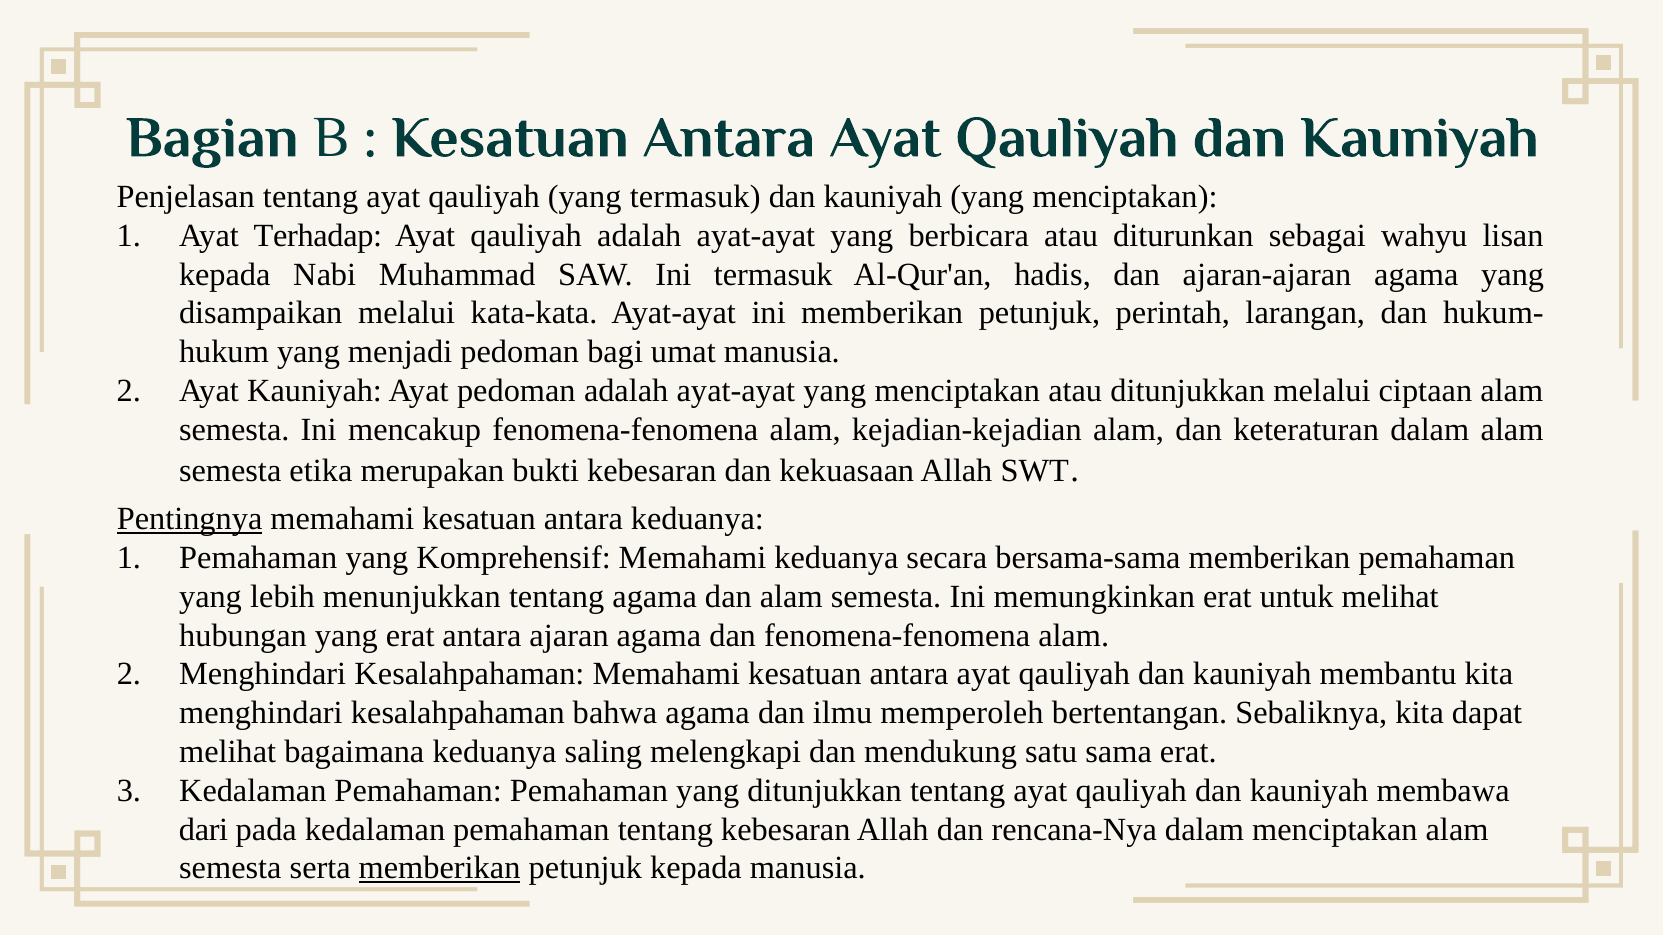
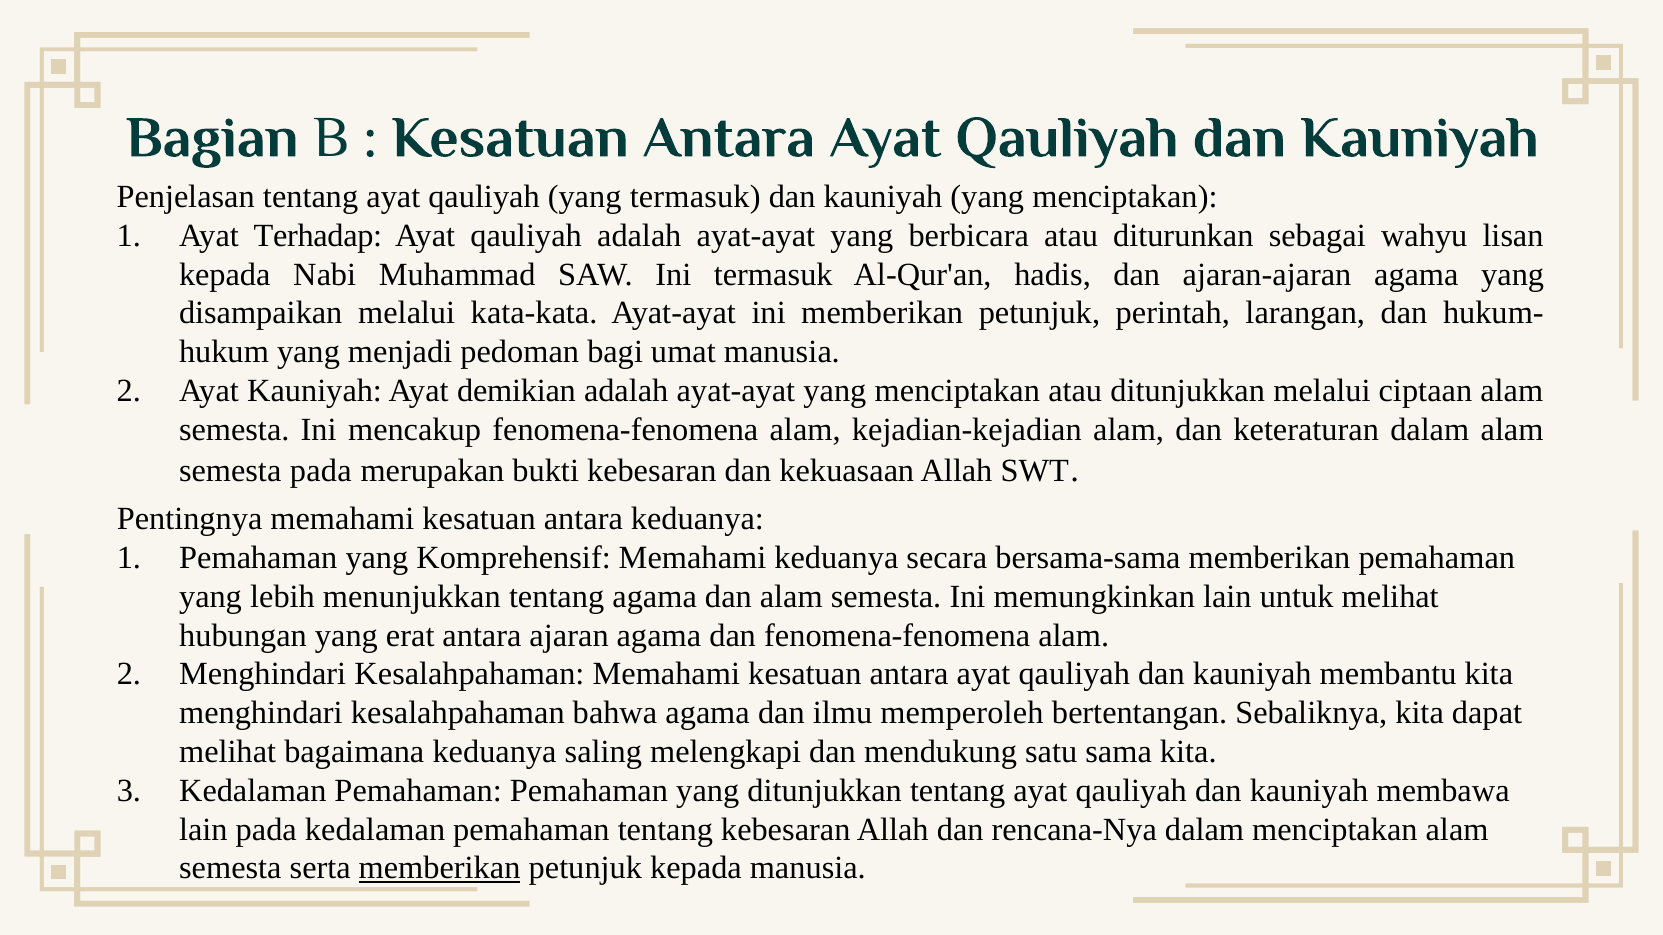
Ayat pedoman: pedoman -> demikian
semesta etika: etika -> pada
Pentingnya underline: present -> none
memungkinkan erat: erat -> lain
sama erat: erat -> kita
dari at (204, 830): dari -> lain
